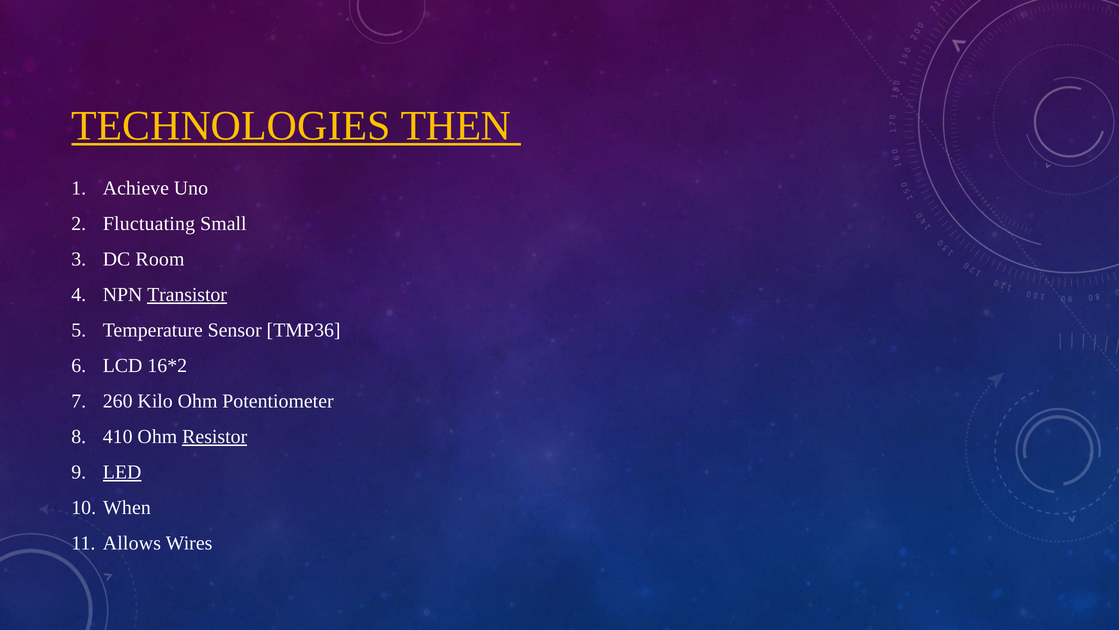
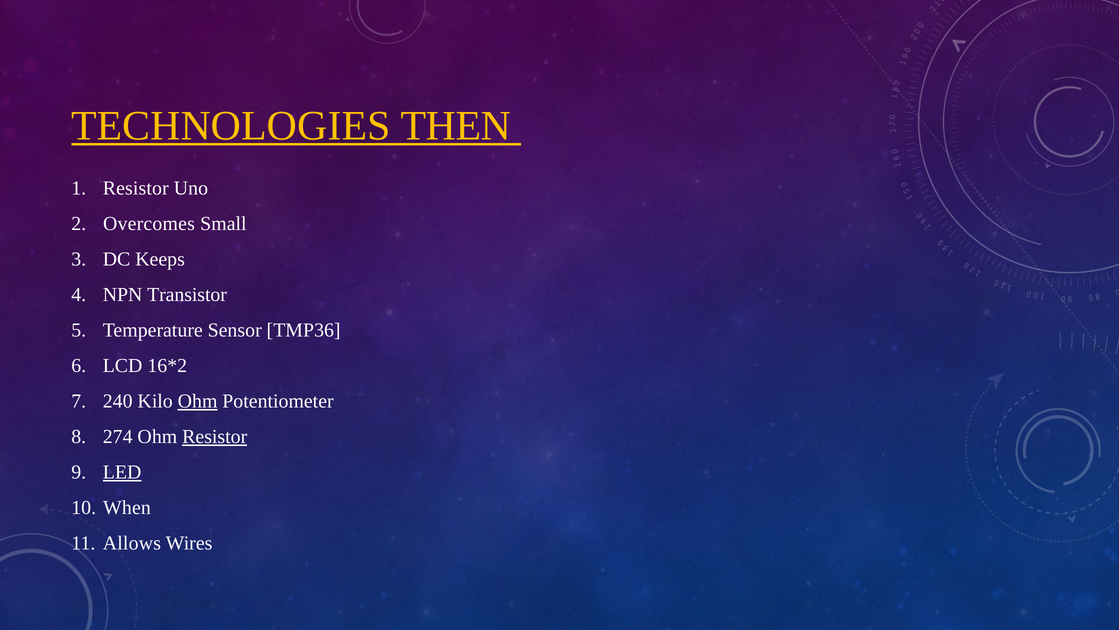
Achieve at (136, 188): Achieve -> Resistor
Fluctuating: Fluctuating -> Overcomes
Room: Room -> Keeps
Transistor underline: present -> none
260: 260 -> 240
Ohm at (198, 401) underline: none -> present
410: 410 -> 274
